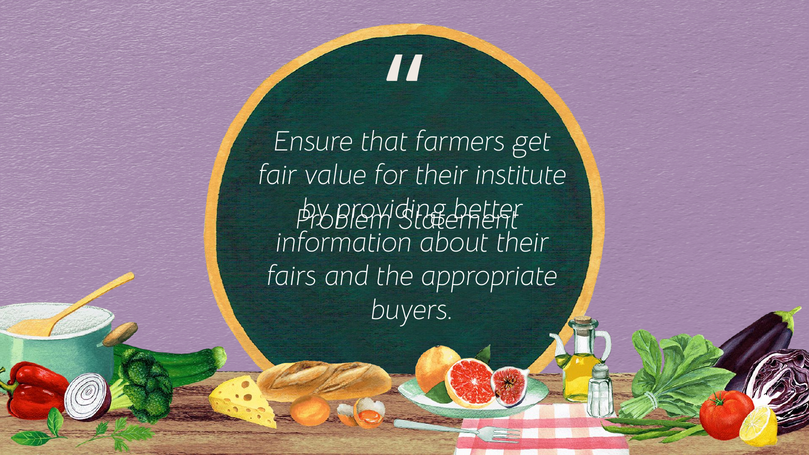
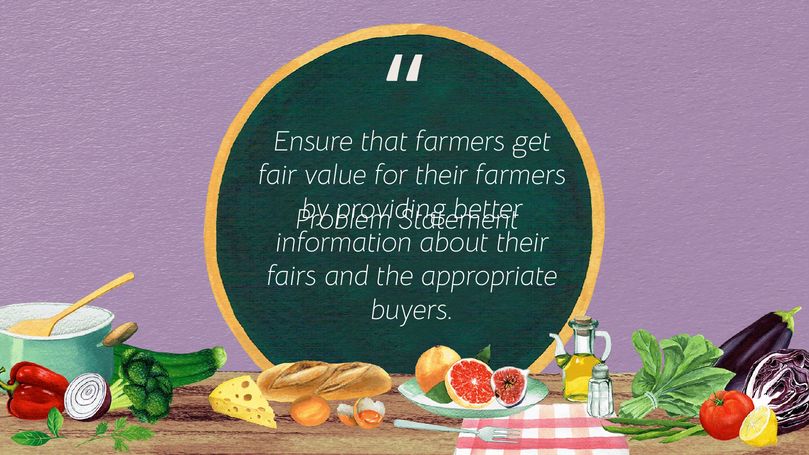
their institute: institute -> farmers
